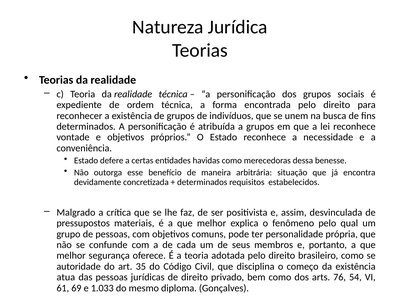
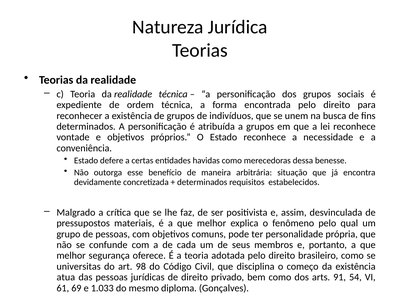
autoridade: autoridade -> universitas
35: 35 -> 98
76: 76 -> 91
